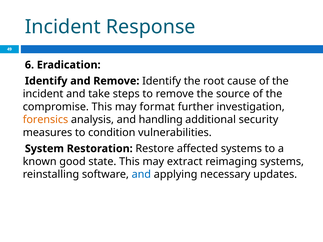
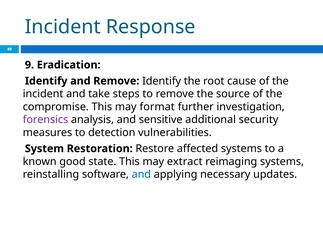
6: 6 -> 9
forensics colour: orange -> purple
handling: handling -> sensitive
condition: condition -> detection
